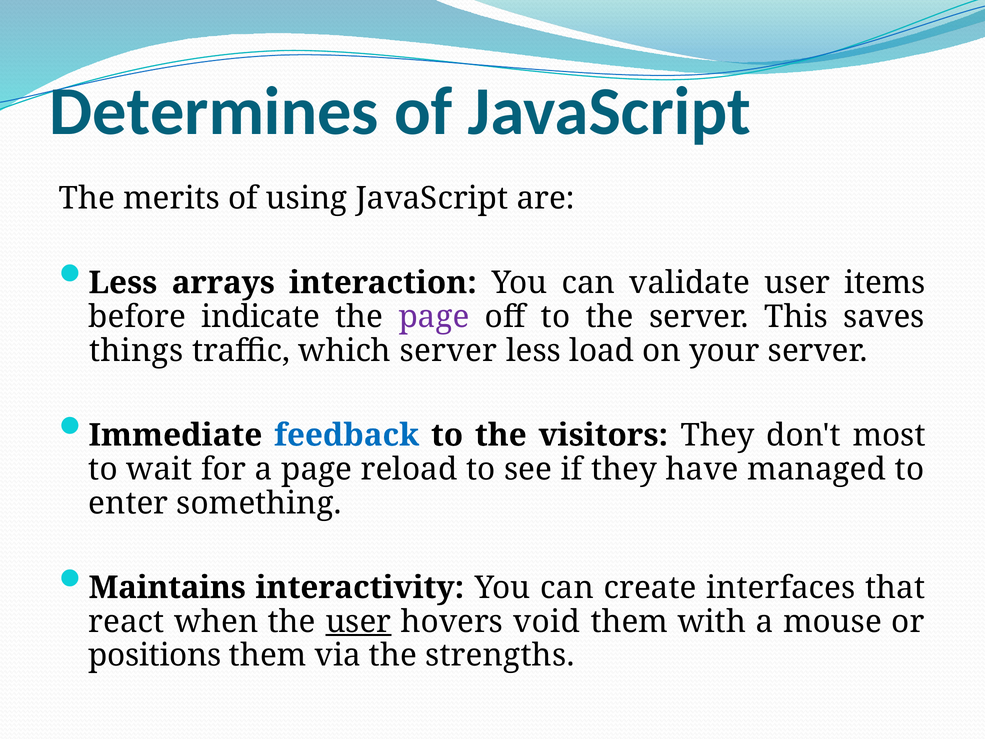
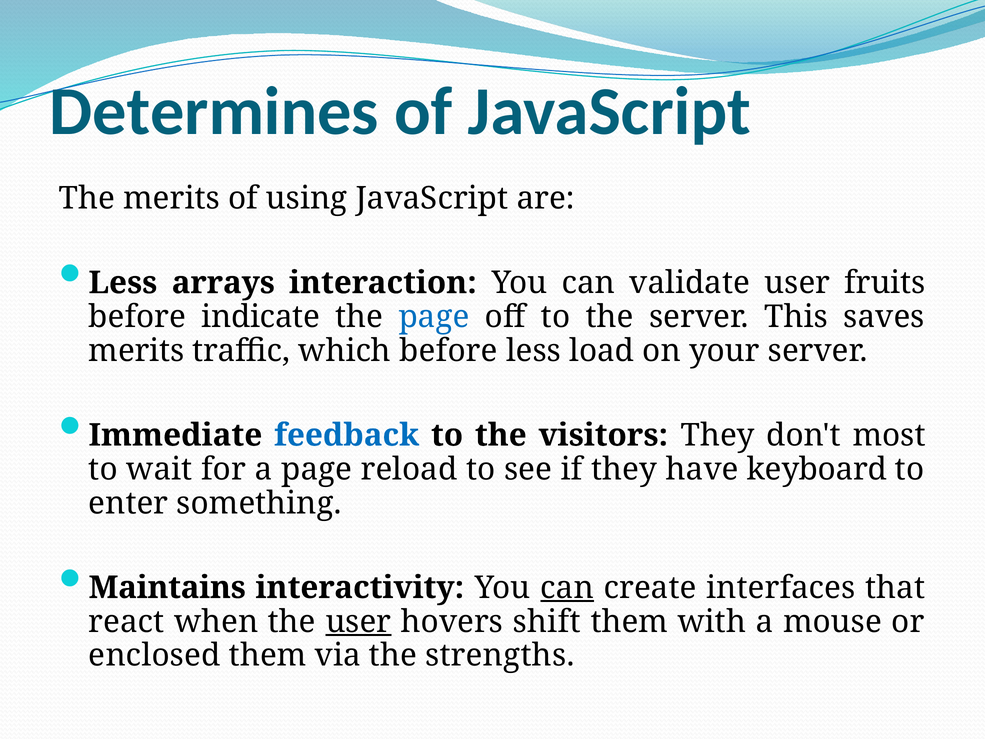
items: items -> fruits
page at (434, 317) colour: purple -> blue
things at (136, 351): things -> merits
which server: server -> before
managed: managed -> keyboard
can at (567, 587) underline: none -> present
void: void -> shift
positions: positions -> enclosed
